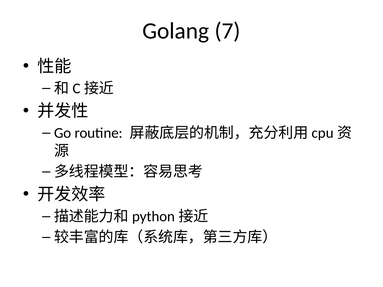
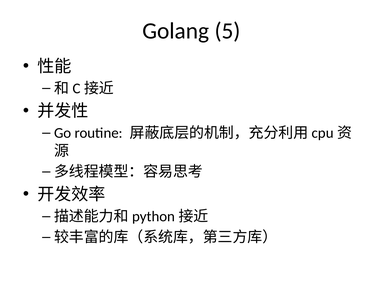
7: 7 -> 5
